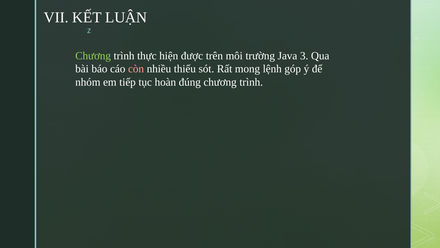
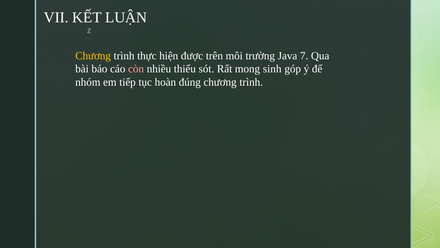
Chương at (93, 56) colour: light green -> yellow
3: 3 -> 7
lệnh: lệnh -> sinh
